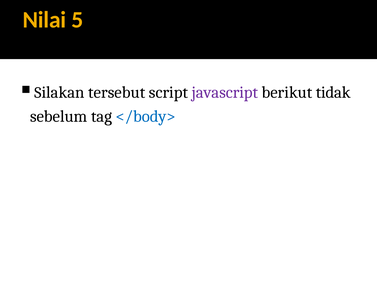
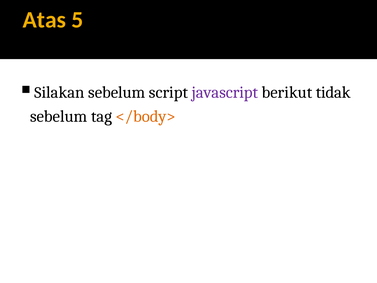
Nilai: Nilai -> Atas
Silakan tersebut: tersebut -> sebelum
</body> colour: blue -> orange
